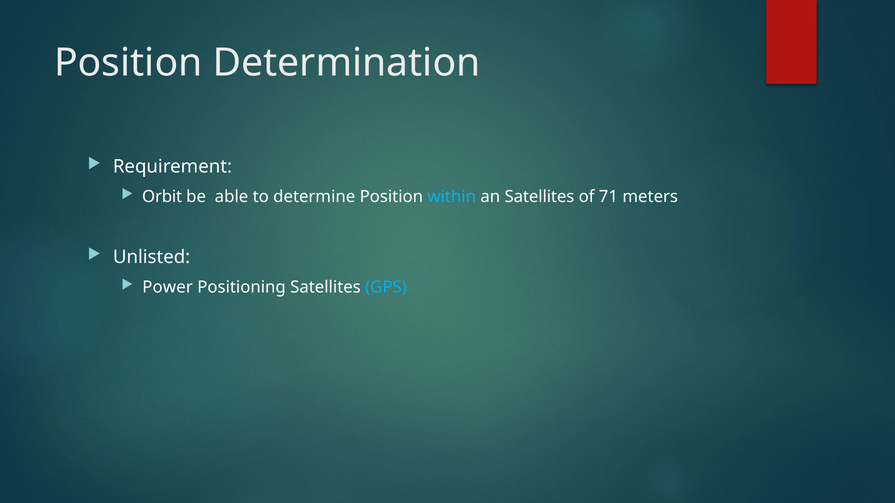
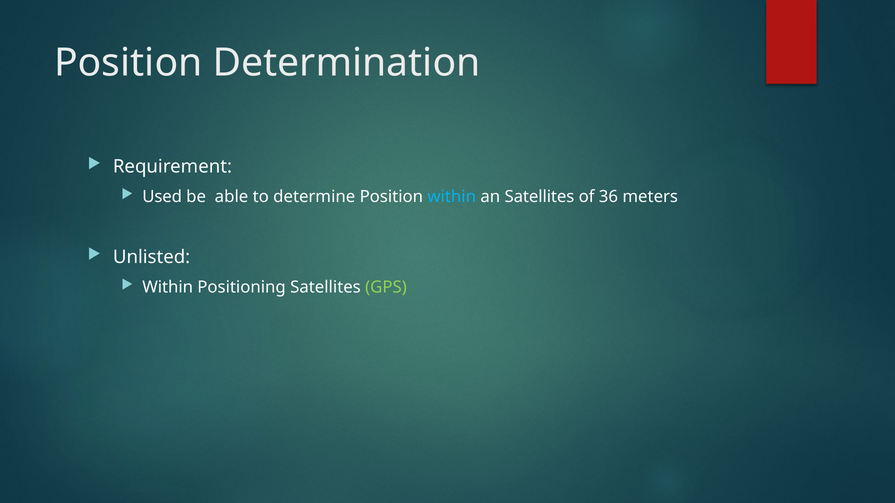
Orbit: Orbit -> Used
71: 71 -> 36
Power at (168, 288): Power -> Within
GPS colour: light blue -> light green
